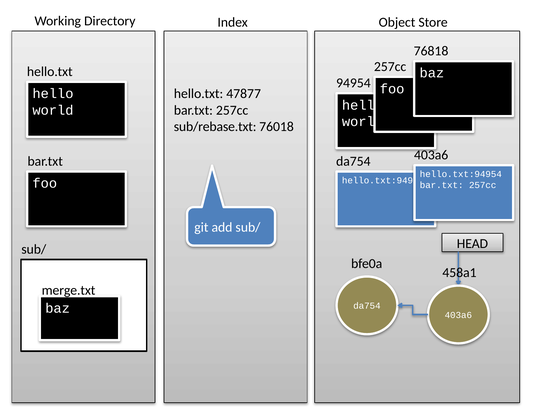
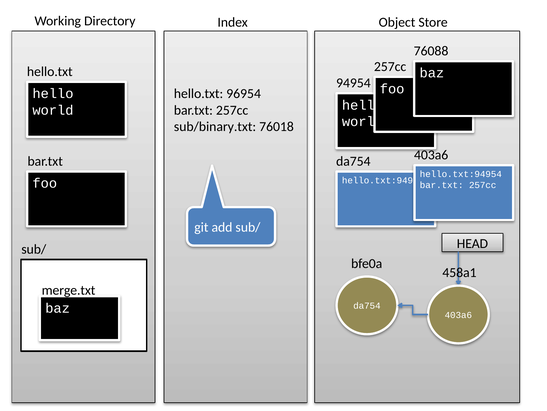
76818: 76818 -> 76088
47877: 47877 -> 96954
sub/rebase.txt: sub/rebase.txt -> sub/binary.txt
